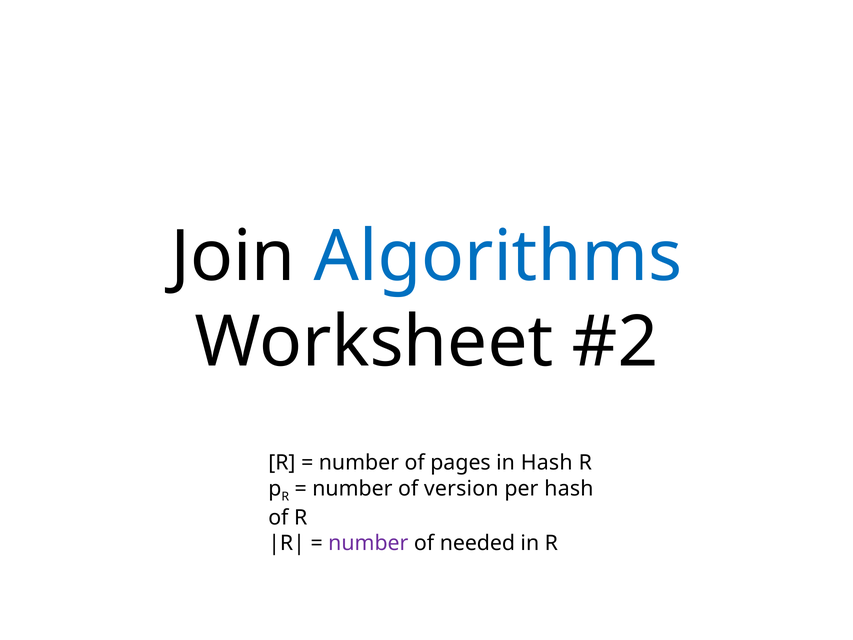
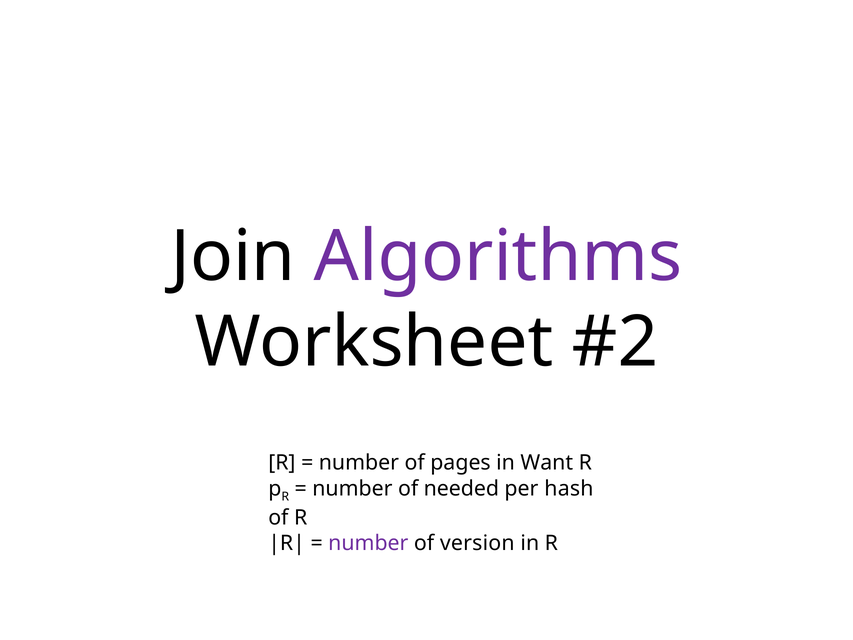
Algorithms colour: blue -> purple
in Hash: Hash -> Want
version: version -> needed
needed: needed -> version
